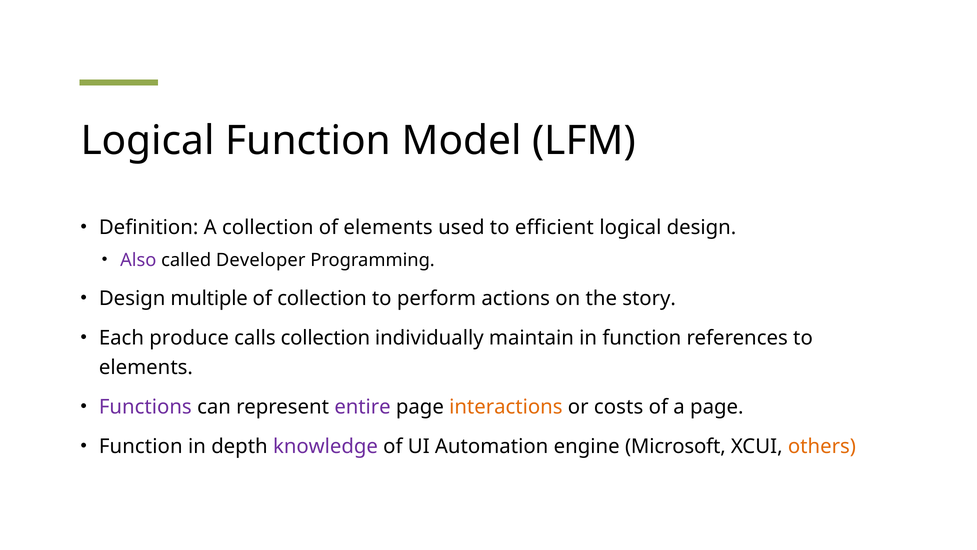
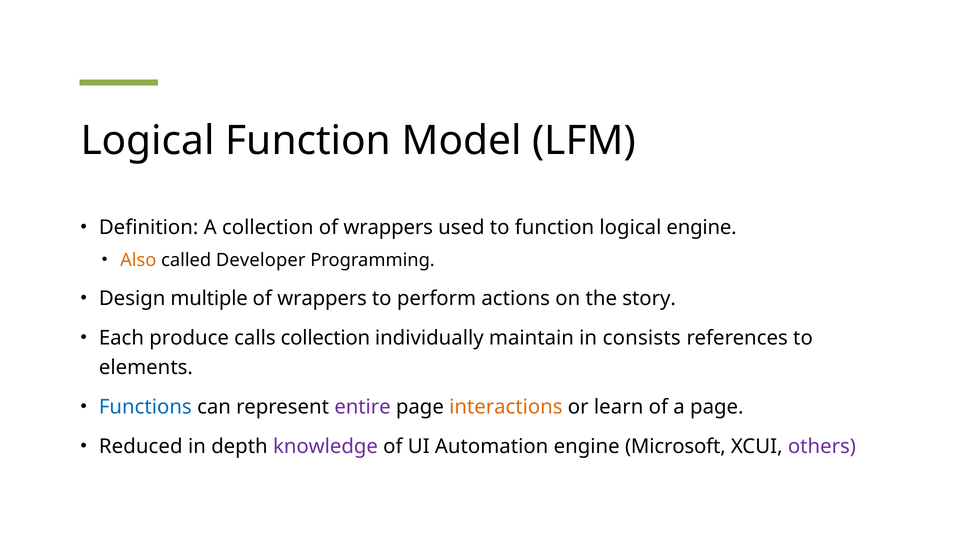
collection of elements: elements -> wrappers
to efficient: efficient -> function
logical design: design -> engine
Also colour: purple -> orange
collection at (322, 298): collection -> wrappers
in function: function -> consists
Functions colour: purple -> blue
costs: costs -> learn
Function at (141, 446): Function -> Reduced
others colour: orange -> purple
